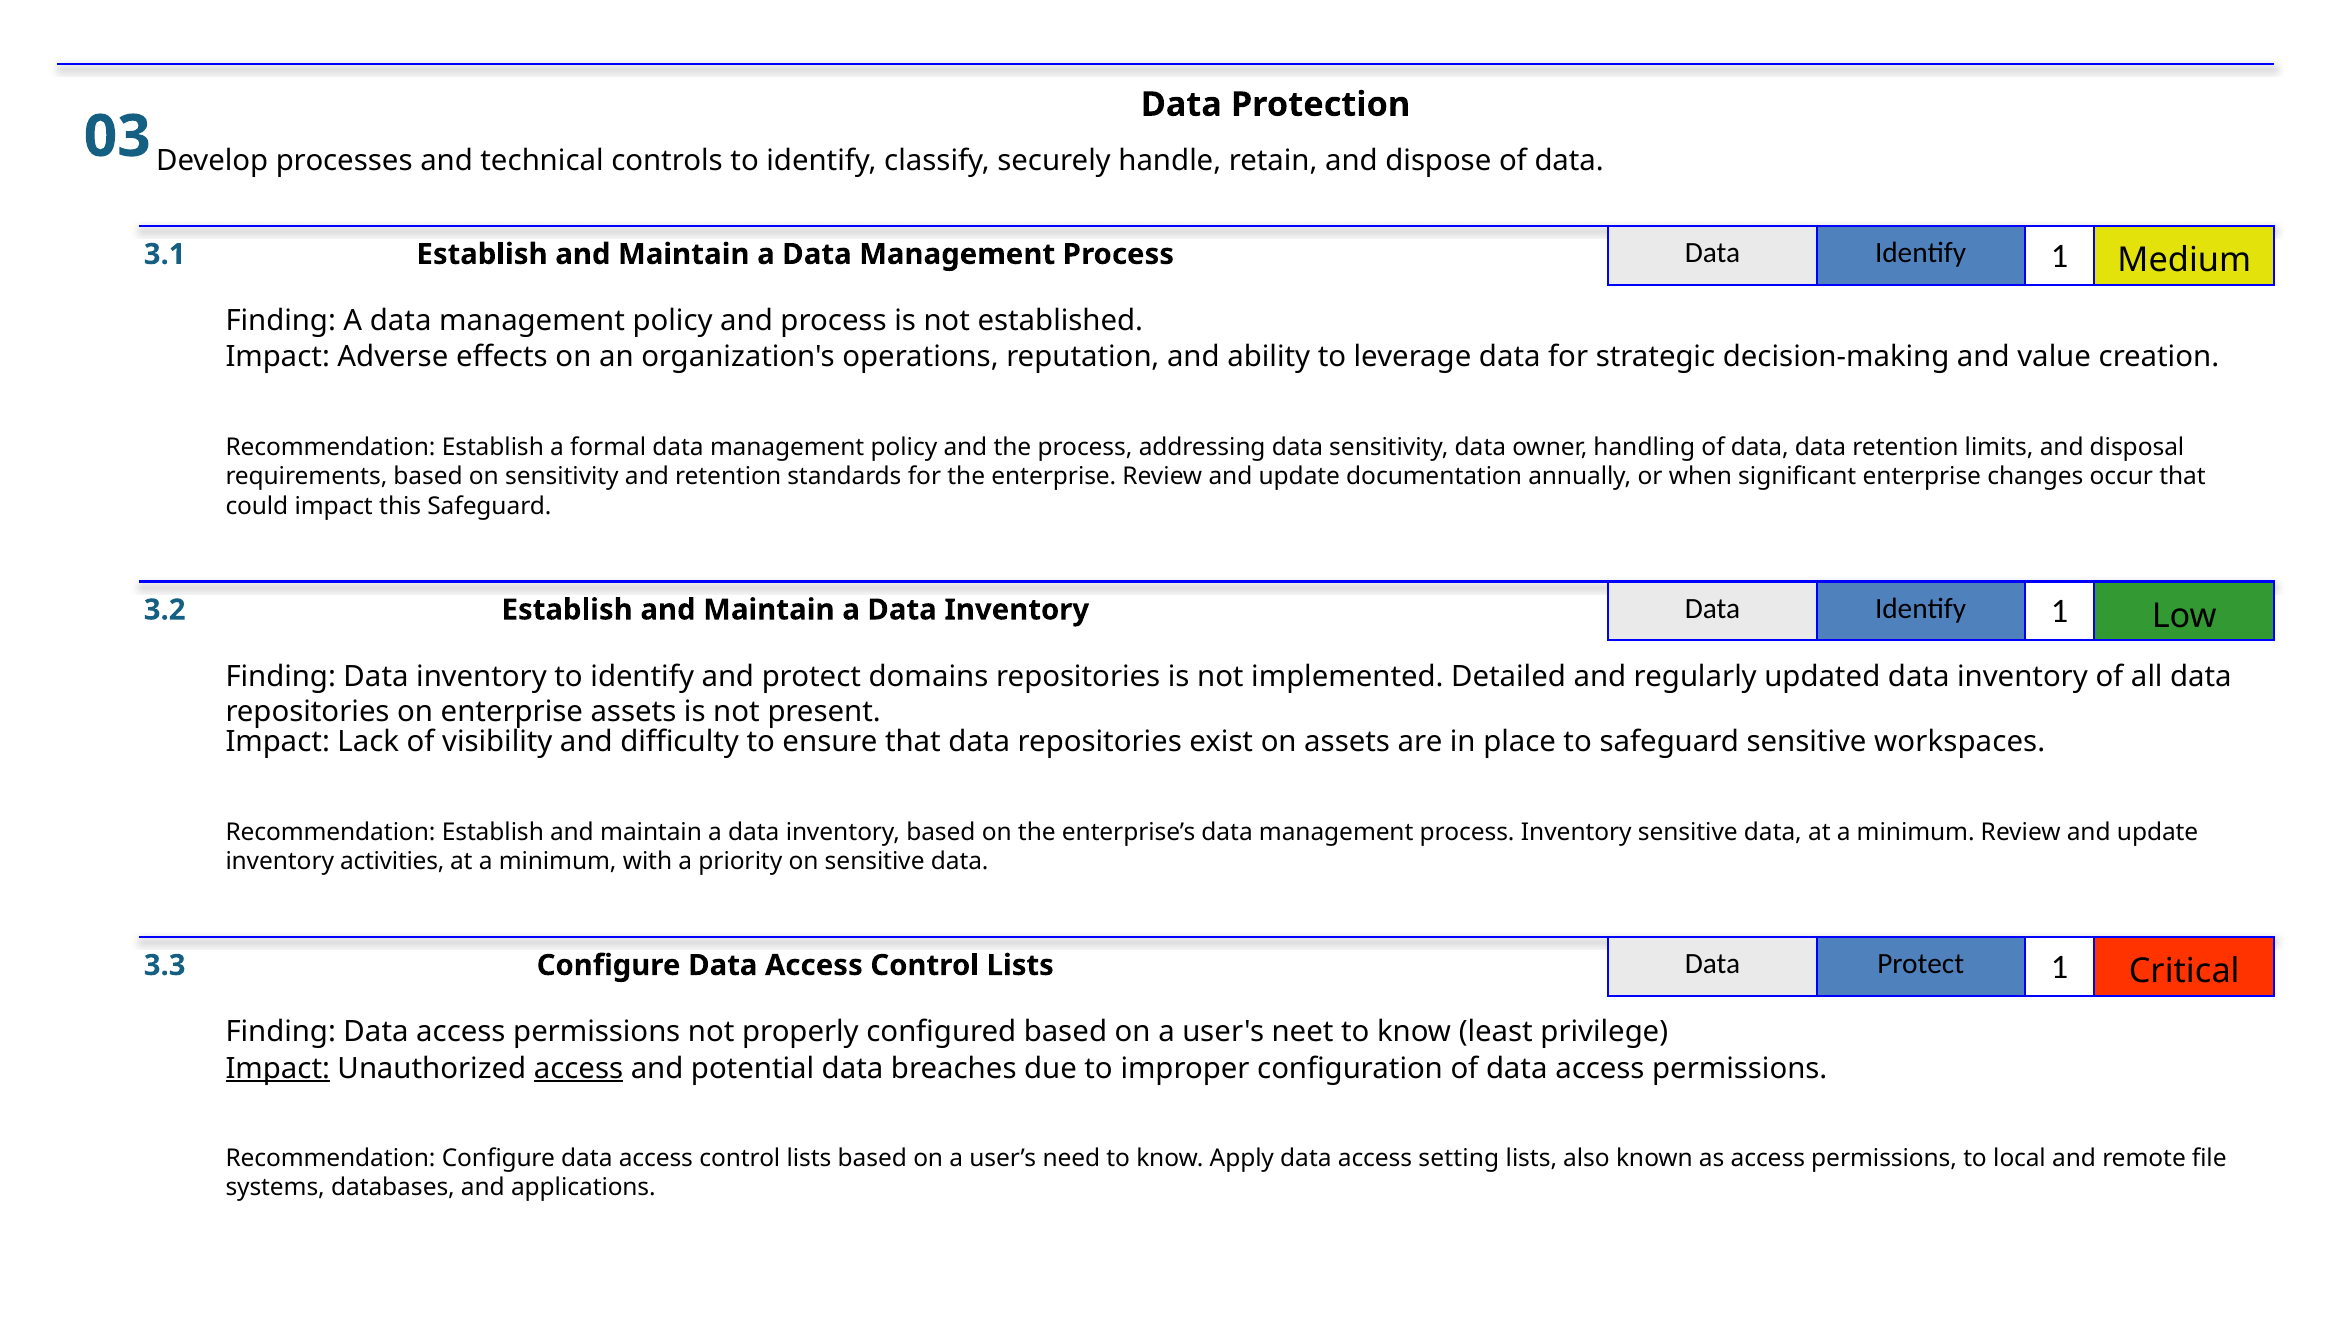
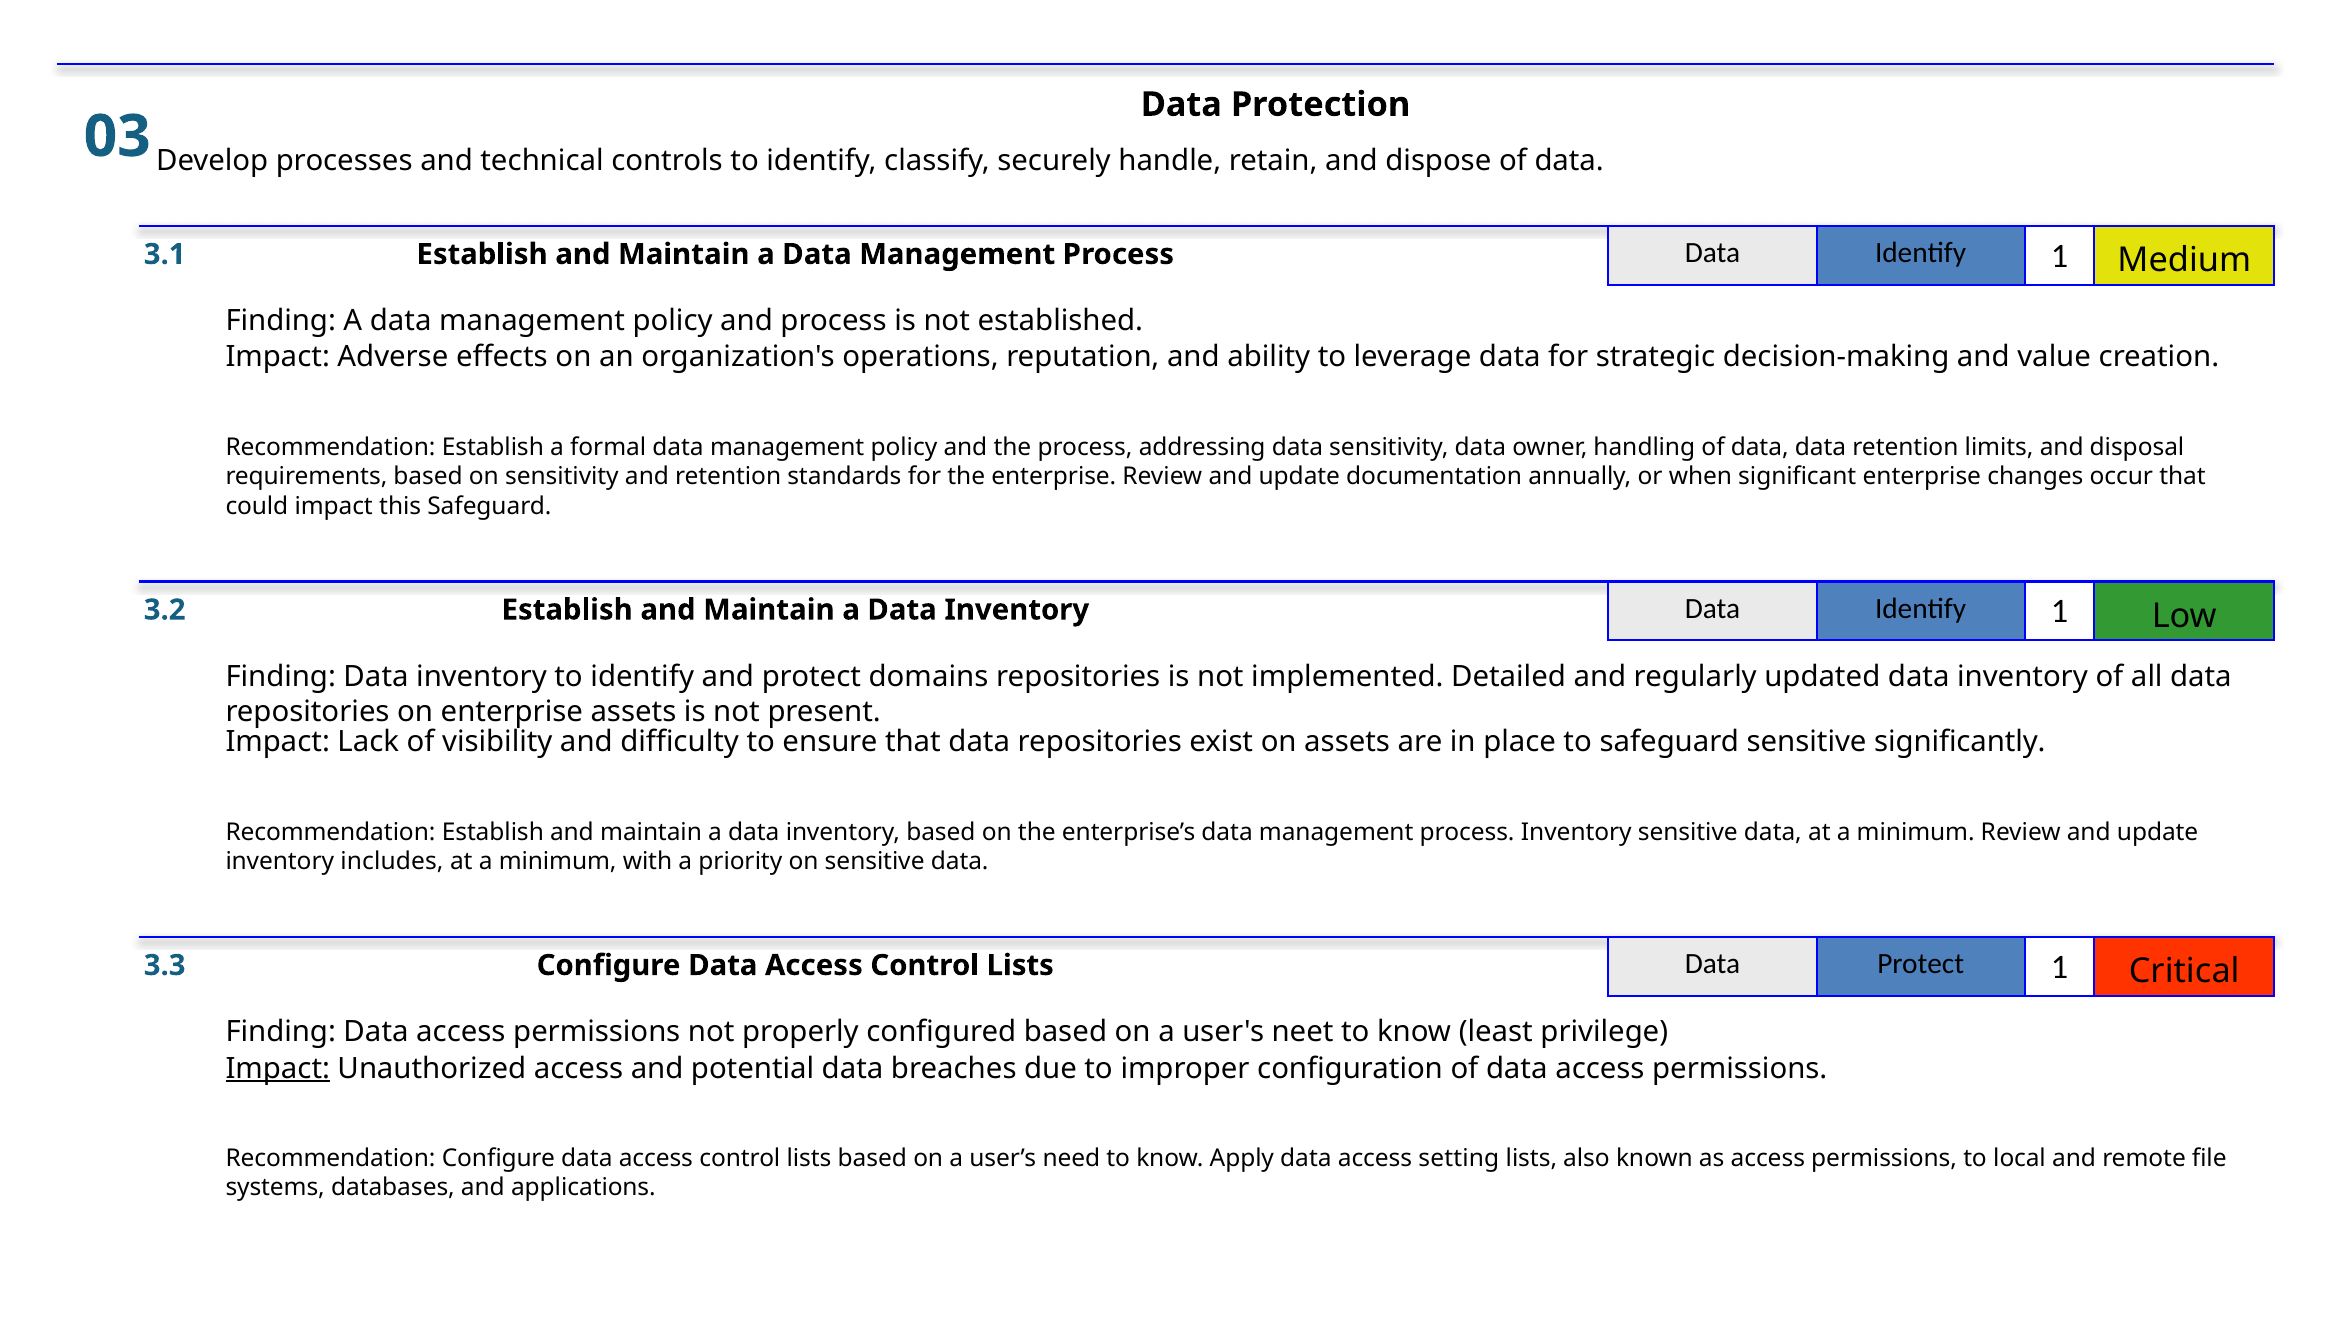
workspaces: workspaces -> significantly
activities: activities -> includes
access at (579, 1069) underline: present -> none
